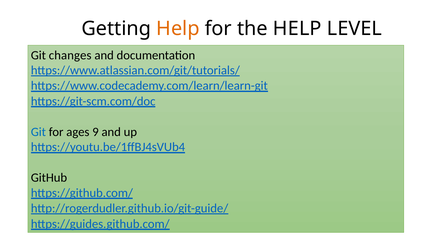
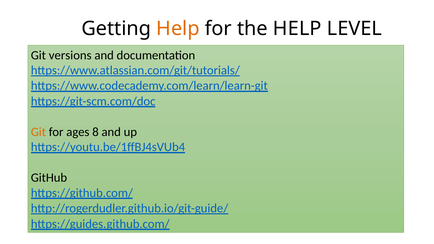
changes: changes -> versions
Git at (38, 132) colour: blue -> orange
9: 9 -> 8
